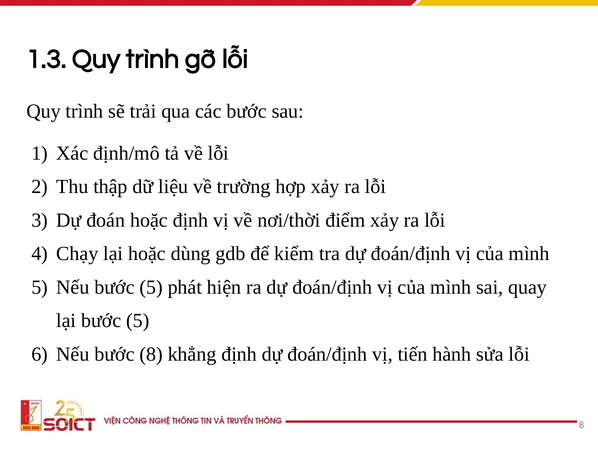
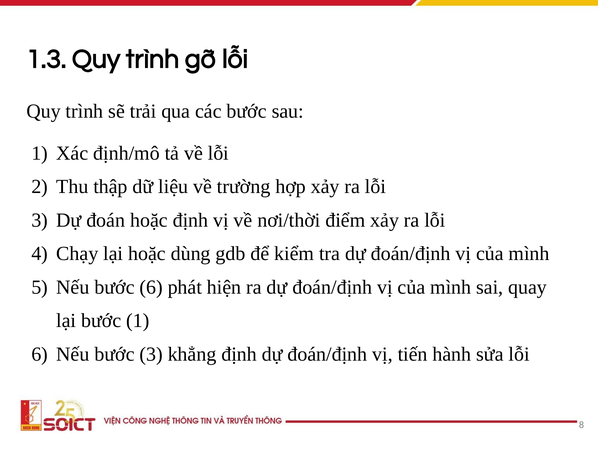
Nếu bước 5: 5 -> 6
lại bước 5: 5 -> 1
bước 8: 8 -> 3
